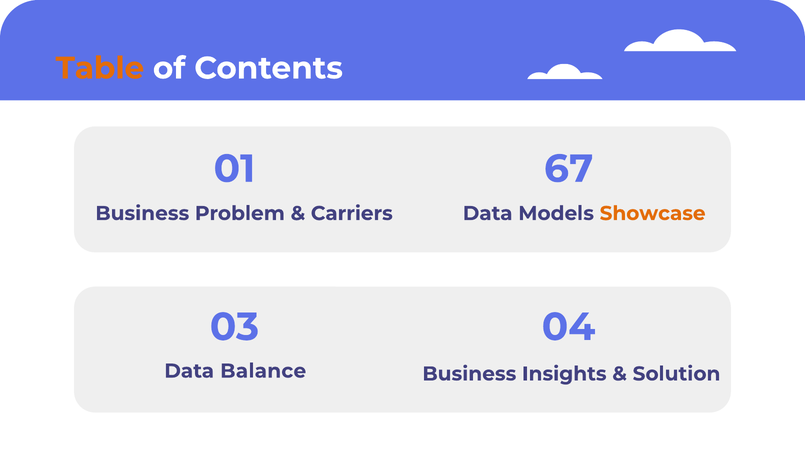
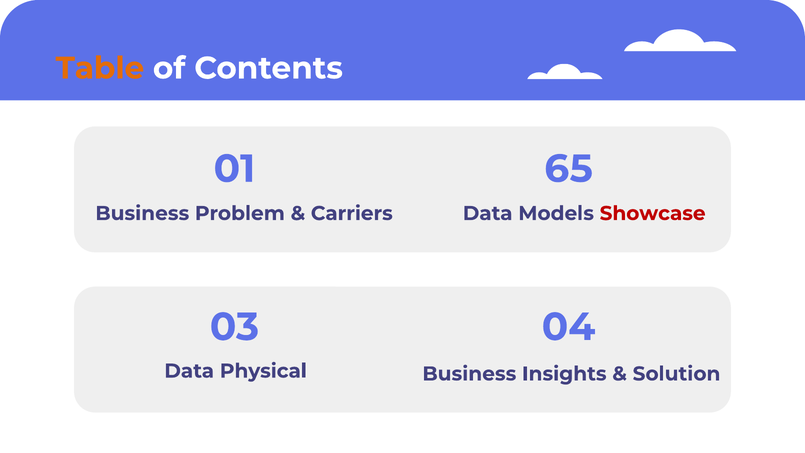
67: 67 -> 65
Showcase colour: orange -> red
Balance: Balance -> Physical
